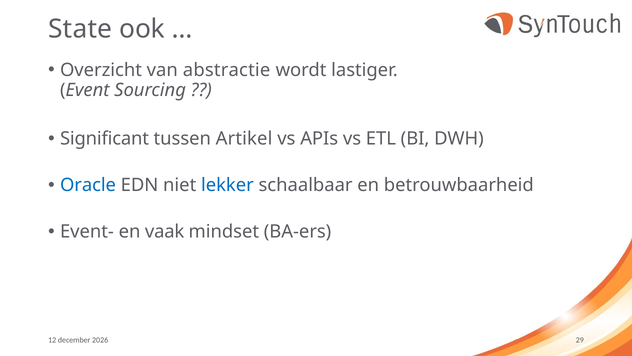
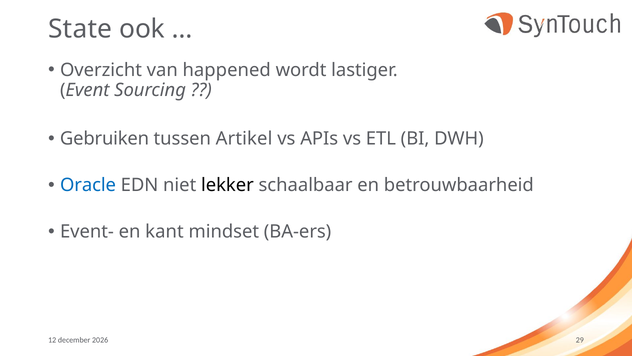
abstractie: abstractie -> happened
Significant: Significant -> Gebruiken
lekker colour: blue -> black
vaak: vaak -> kant
